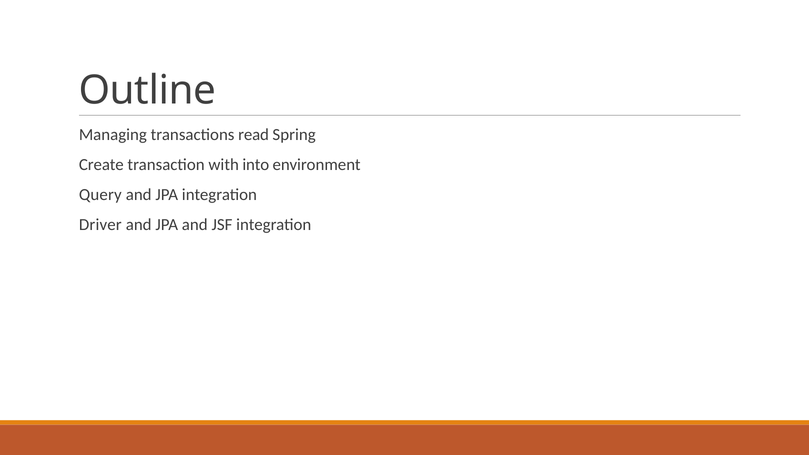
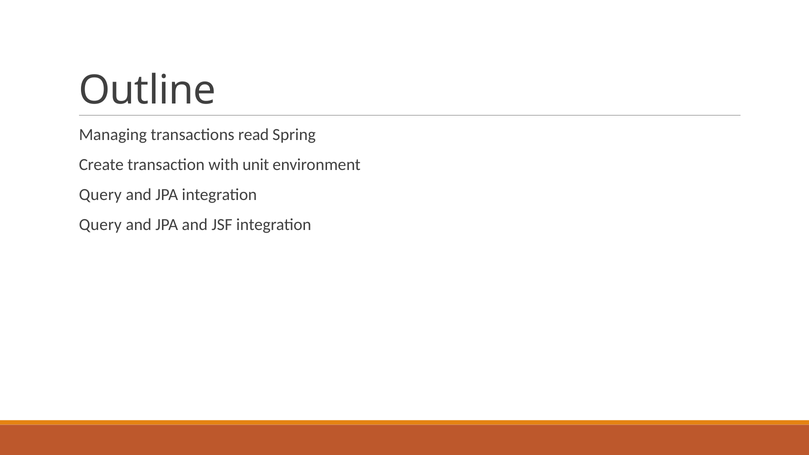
into: into -> unit
Driver at (100, 225): Driver -> Query
